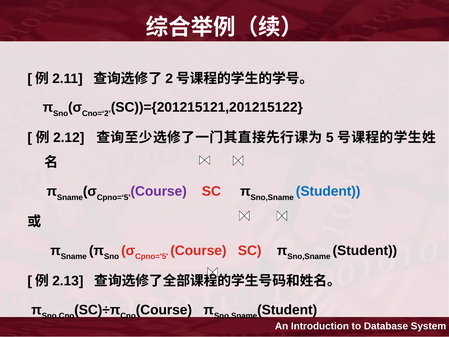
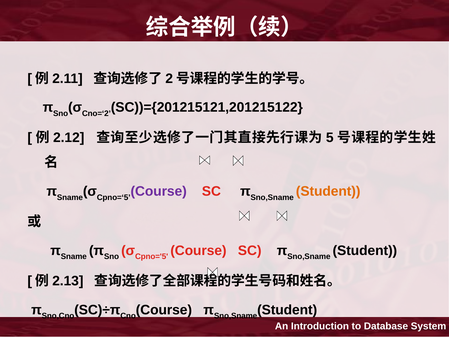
Student at (328, 191) colour: blue -> orange
